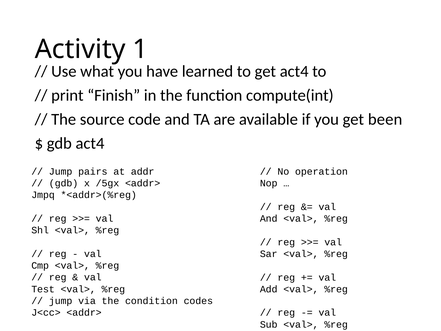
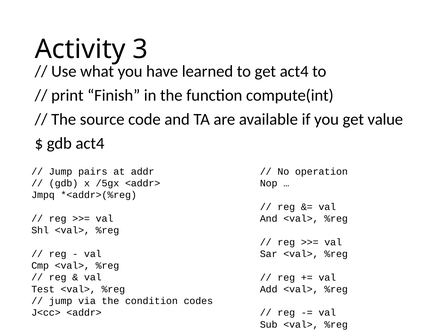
1: 1 -> 3
been: been -> value
